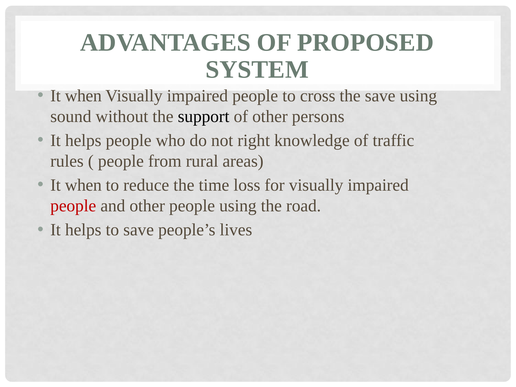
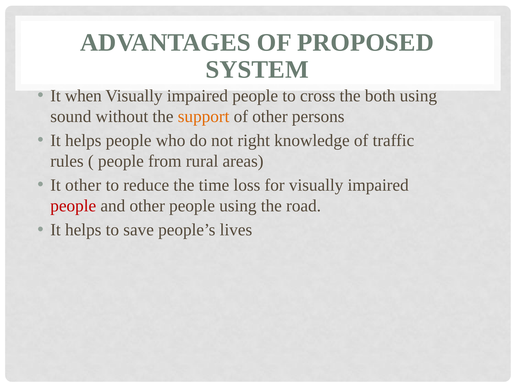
the save: save -> both
support colour: black -> orange
when at (83, 185): when -> other
